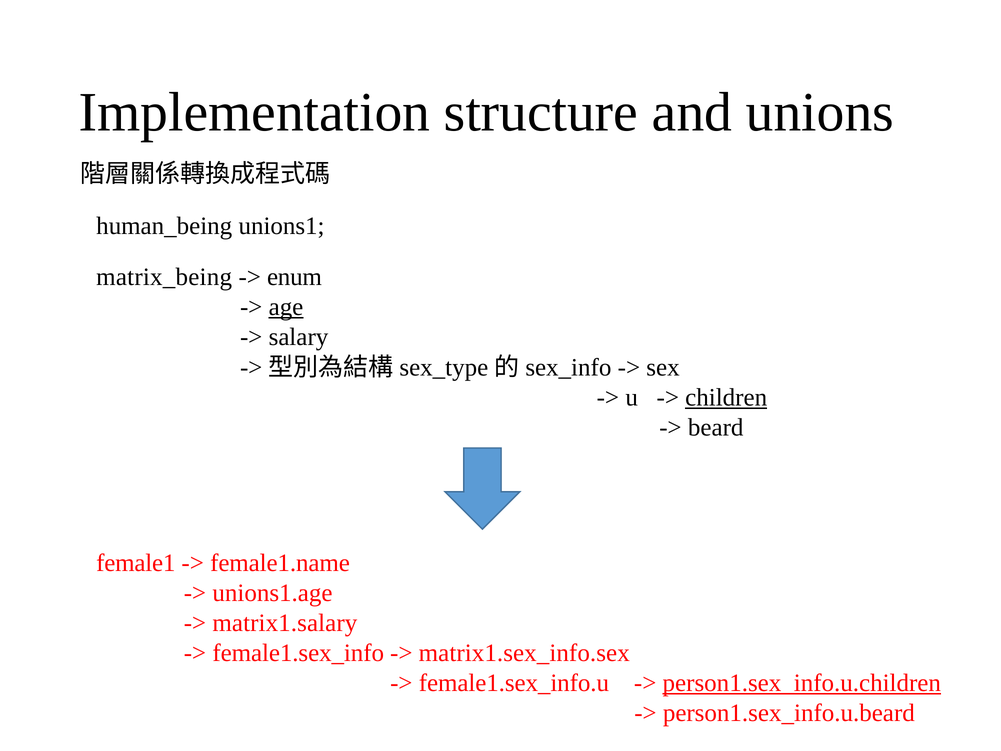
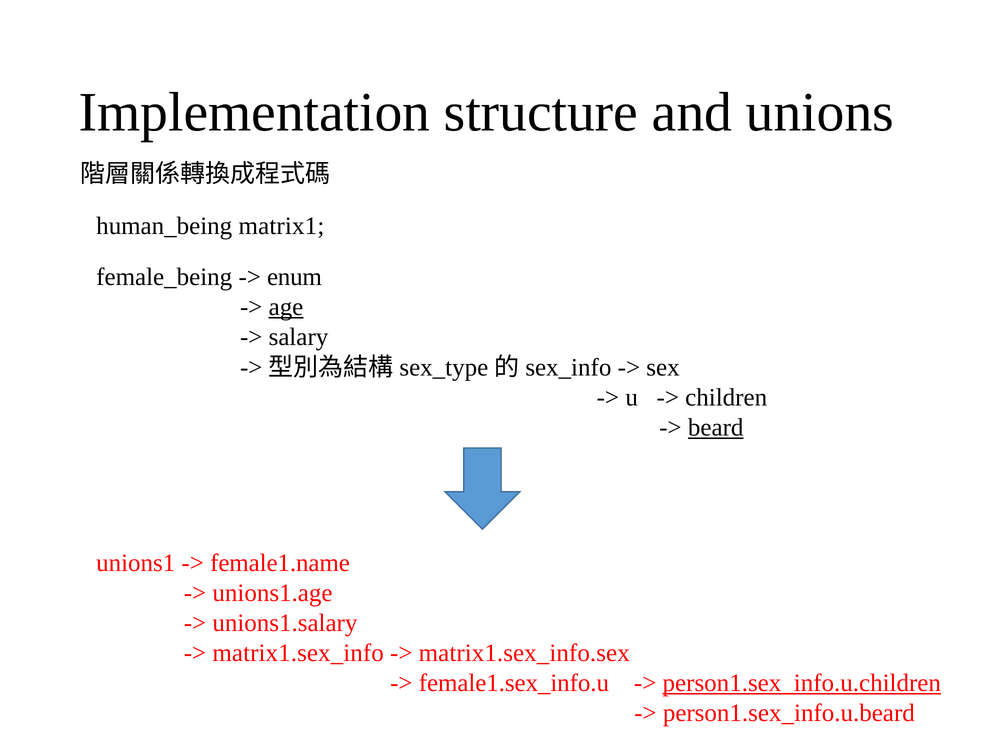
unions1: unions1 -> matrix1
matrix_being: matrix_being -> female_being
children underline: present -> none
beard underline: none -> present
female1: female1 -> unions1
matrix1.salary: matrix1.salary -> unions1.salary
female1.sex_info: female1.sex_info -> matrix1.sex_info
